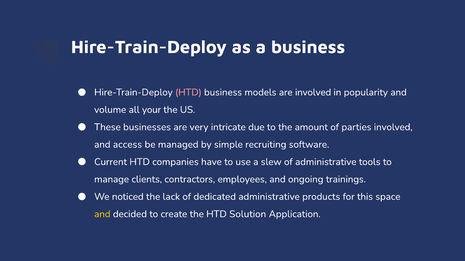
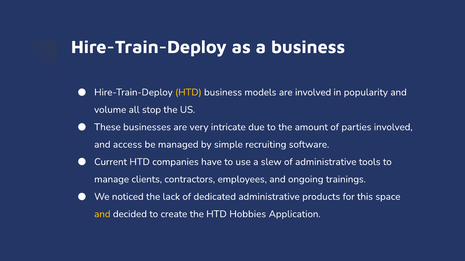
HTD at (188, 92) colour: pink -> yellow
your: your -> stop
Solution: Solution -> Hobbies
